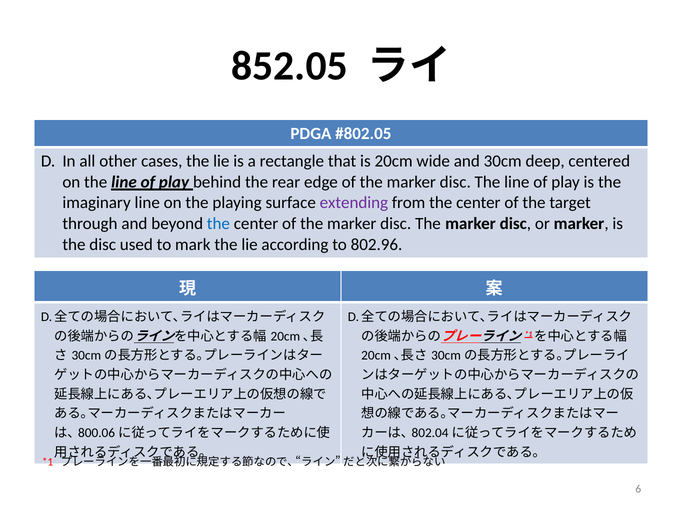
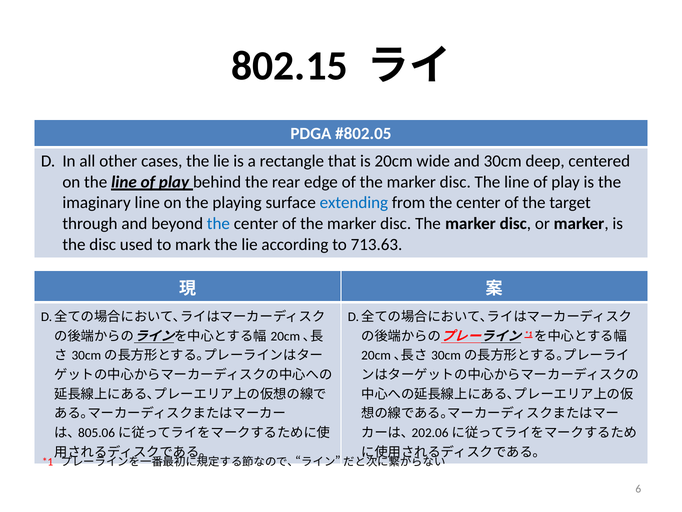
852.05: 852.05 -> 802.15
extending colour: purple -> blue
802.96: 802.96 -> 713.63
800.06: 800.06 -> 805.06
802.04: 802.04 -> 202.06
